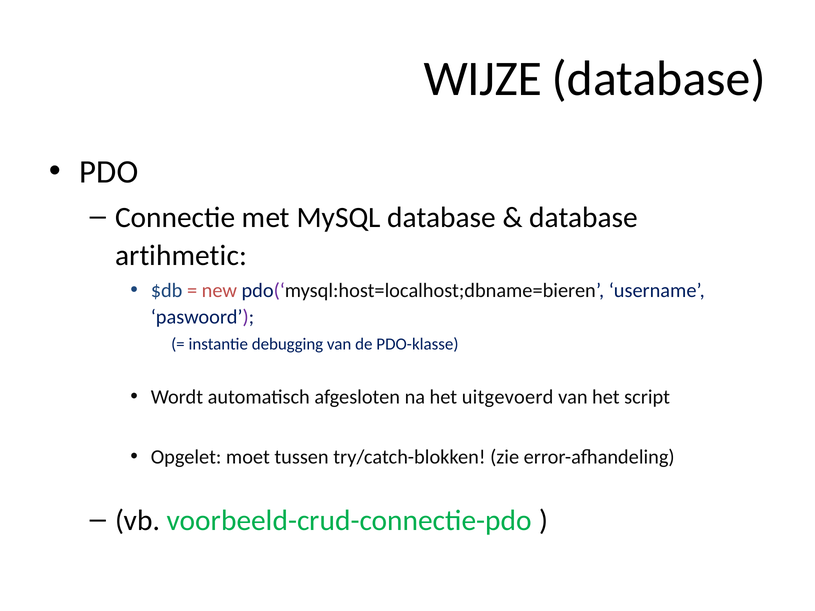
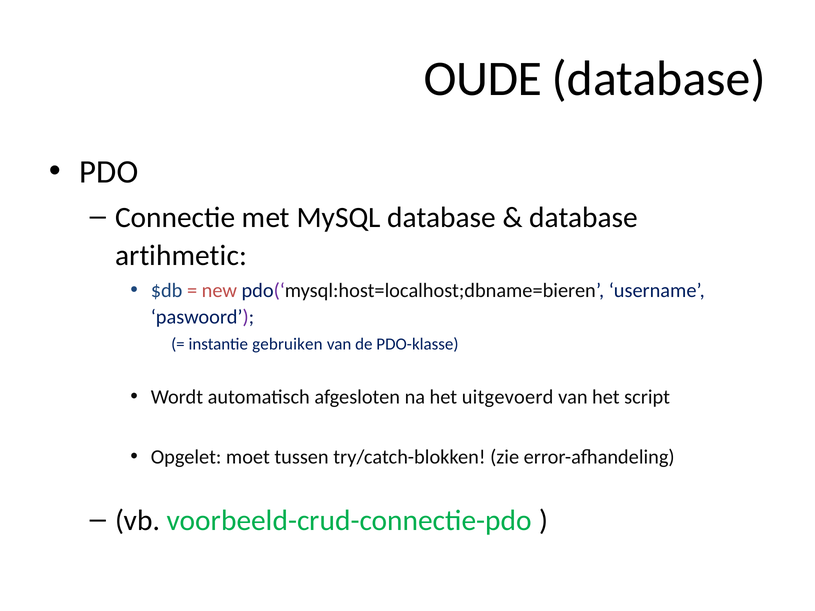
WIJZE: WIJZE -> OUDE
debugging: debugging -> gebruiken
